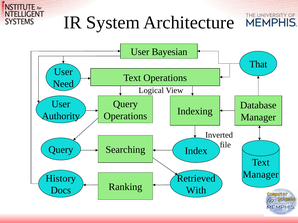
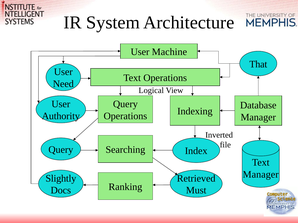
Bayesian: Bayesian -> Machine
History: History -> Slightly
With: With -> Must
